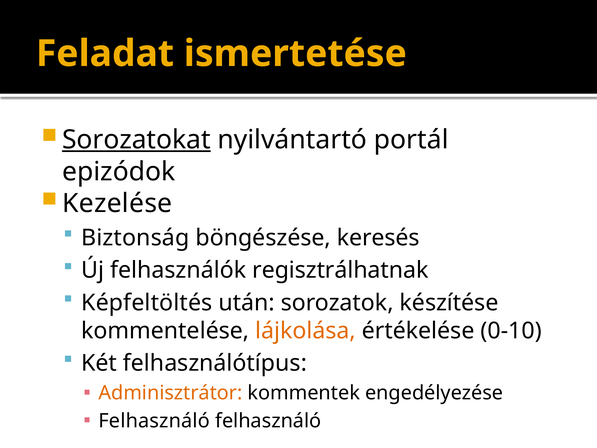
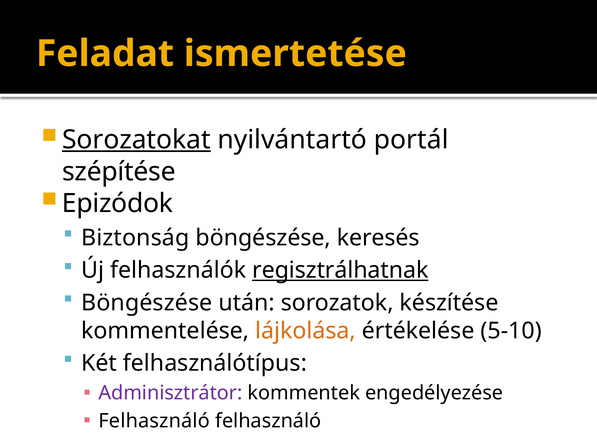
epizódok: epizódok -> szépítése
Kezelése: Kezelése -> Epizódok
regisztrálhatnak underline: none -> present
Képfeltöltés at (147, 303): Képfeltöltés -> Böngészése
0-10: 0-10 -> 5-10
Adminisztrátor colour: orange -> purple
